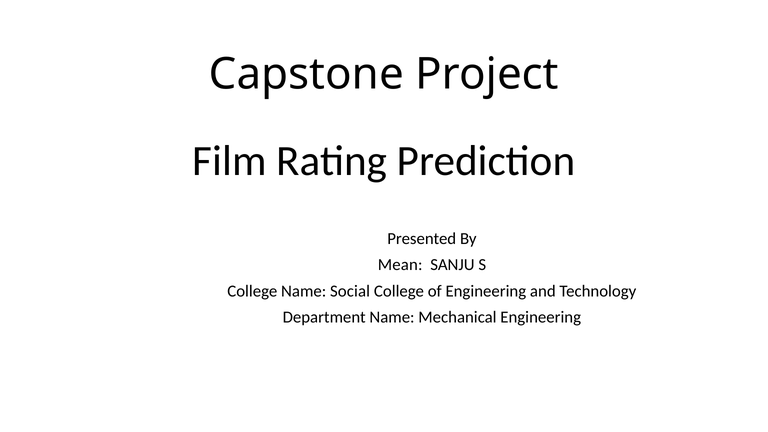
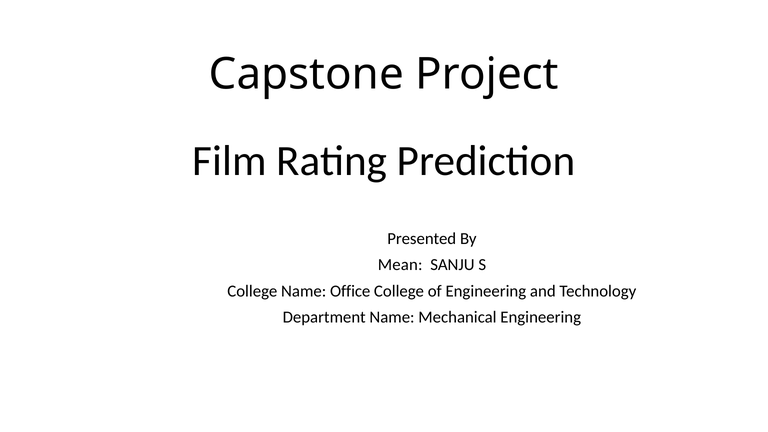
Social: Social -> Office
